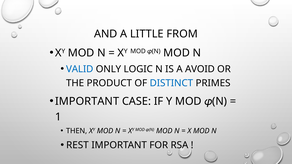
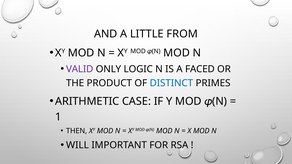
VALID colour: blue -> purple
AVOID: AVOID -> FACED
IMPORTANT at (87, 101): IMPORTANT -> ARITHMETIC
REST: REST -> WILL
